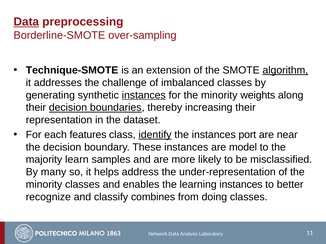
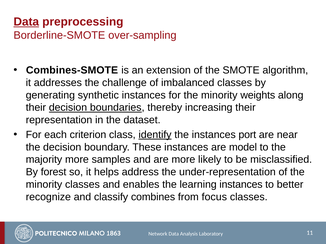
Technique-SMOTE: Technique-SMOTE -> Combines-SMOTE
algorithm underline: present -> none
instances at (144, 95) underline: present -> none
features: features -> criterion
majority learn: learn -> more
many: many -> forest
doing: doing -> focus
